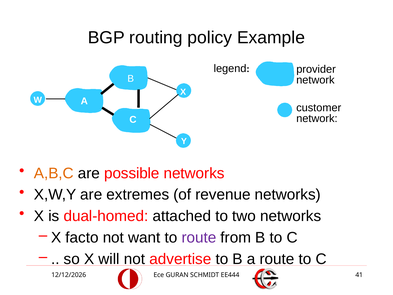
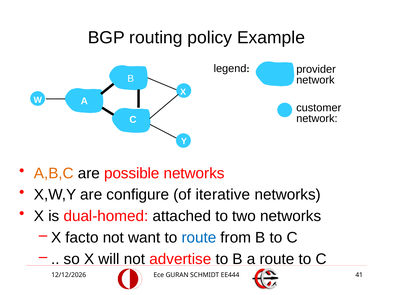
extremes: extremes -> configure
revenue: revenue -> iterative
route at (199, 237) colour: purple -> blue
